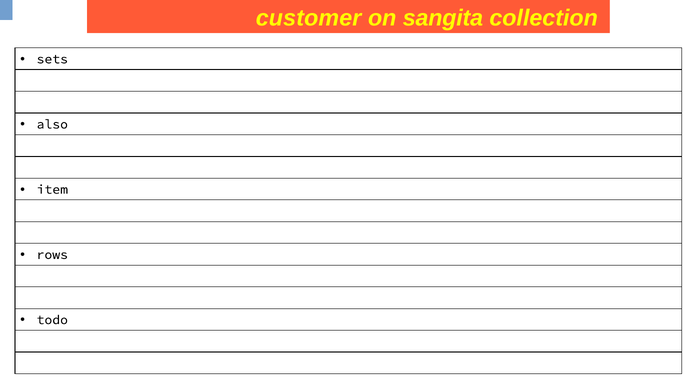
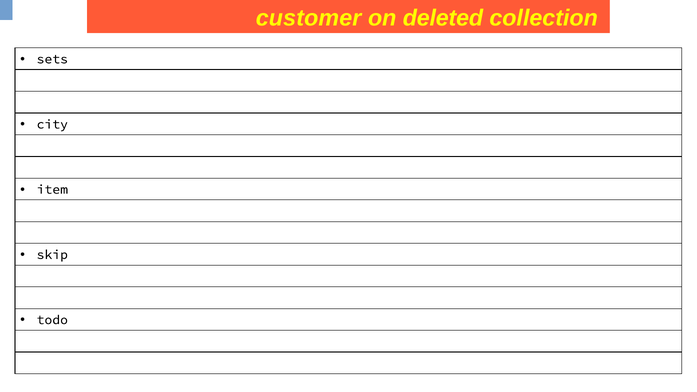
sangita: sangita -> deleted
also: also -> city
rows: rows -> skip
